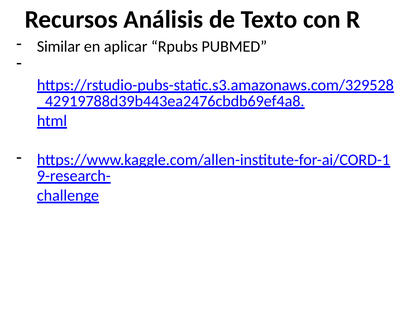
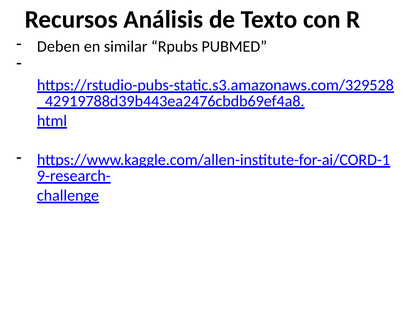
Similar: Similar -> Deben
aplicar: aplicar -> similar
